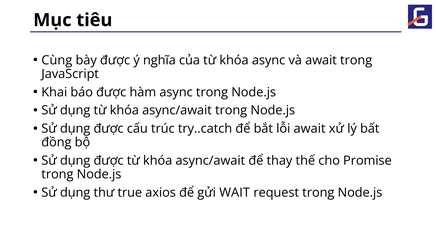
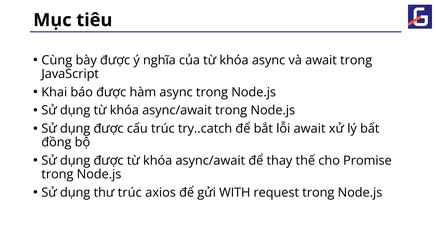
thư true: true -> trúc
WAIT: WAIT -> WITH
